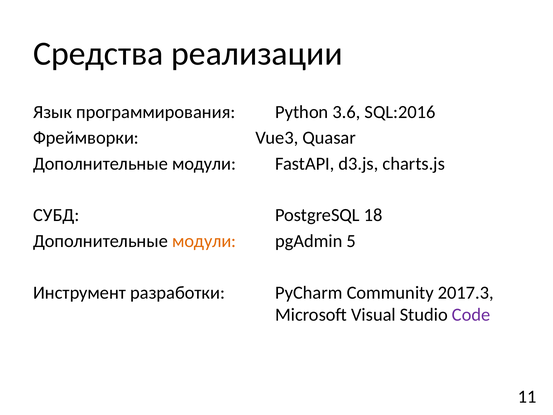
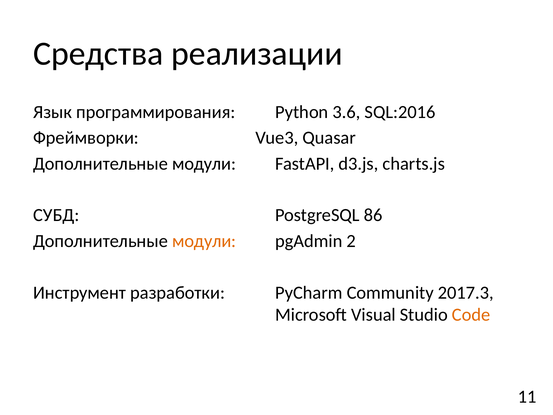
18: 18 -> 86
5: 5 -> 2
Code colour: purple -> orange
